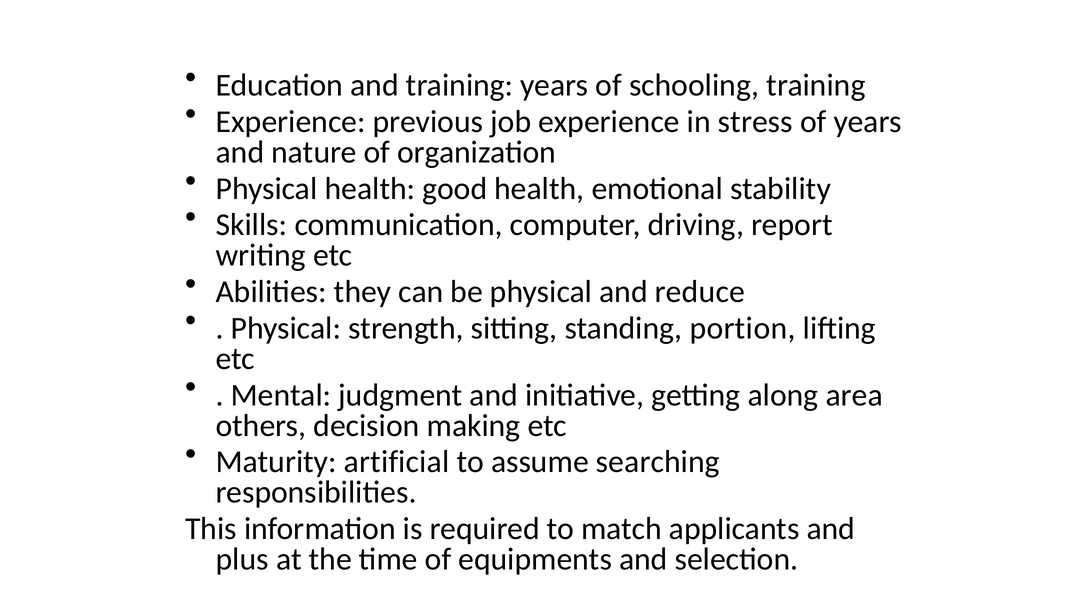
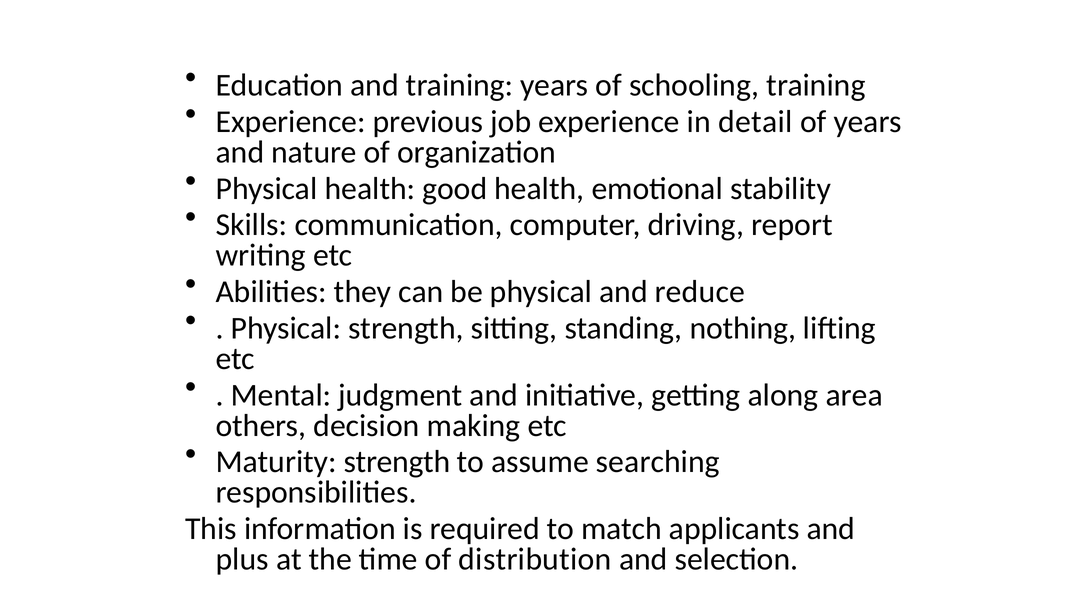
stress: stress -> detail
portion: portion -> nothing
Maturity artificial: artificial -> strength
equipments: equipments -> distribution
